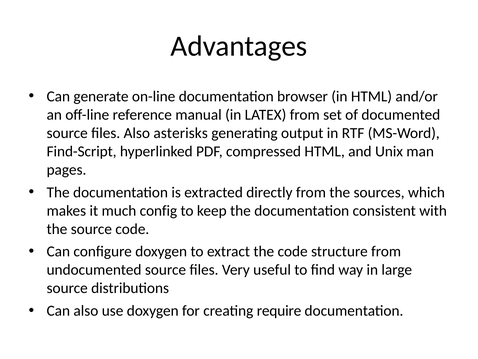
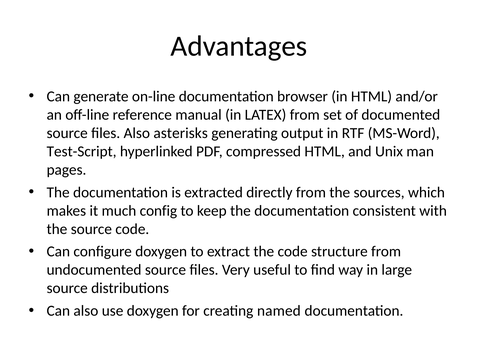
Find-Script: Find-Script -> Test-Script
require: require -> named
